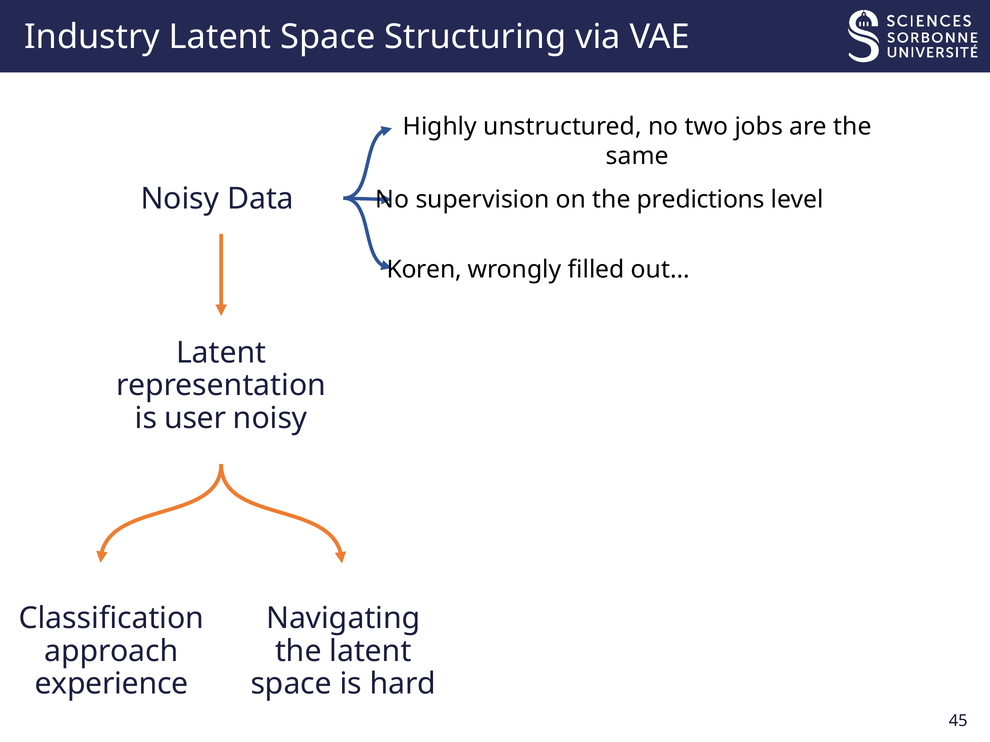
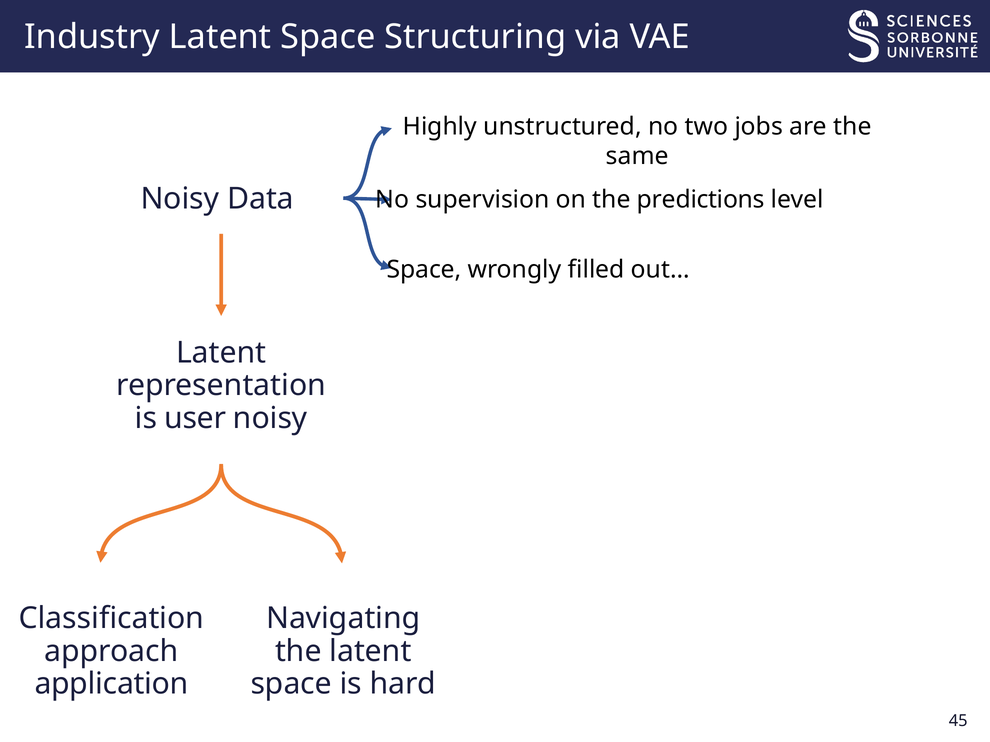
Koren at (424, 270): Koren -> Space
experience: experience -> application
